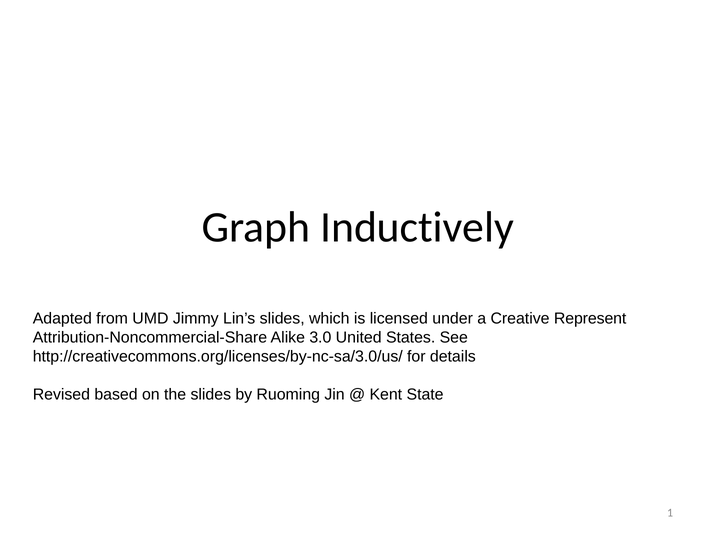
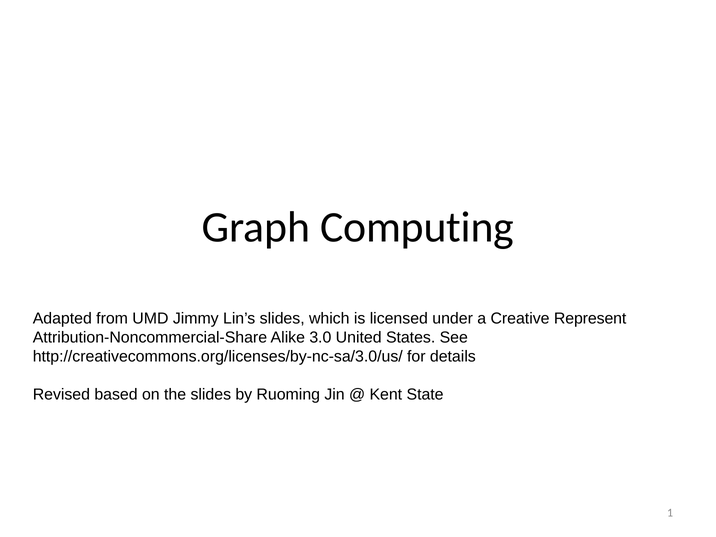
Inductively: Inductively -> Computing
